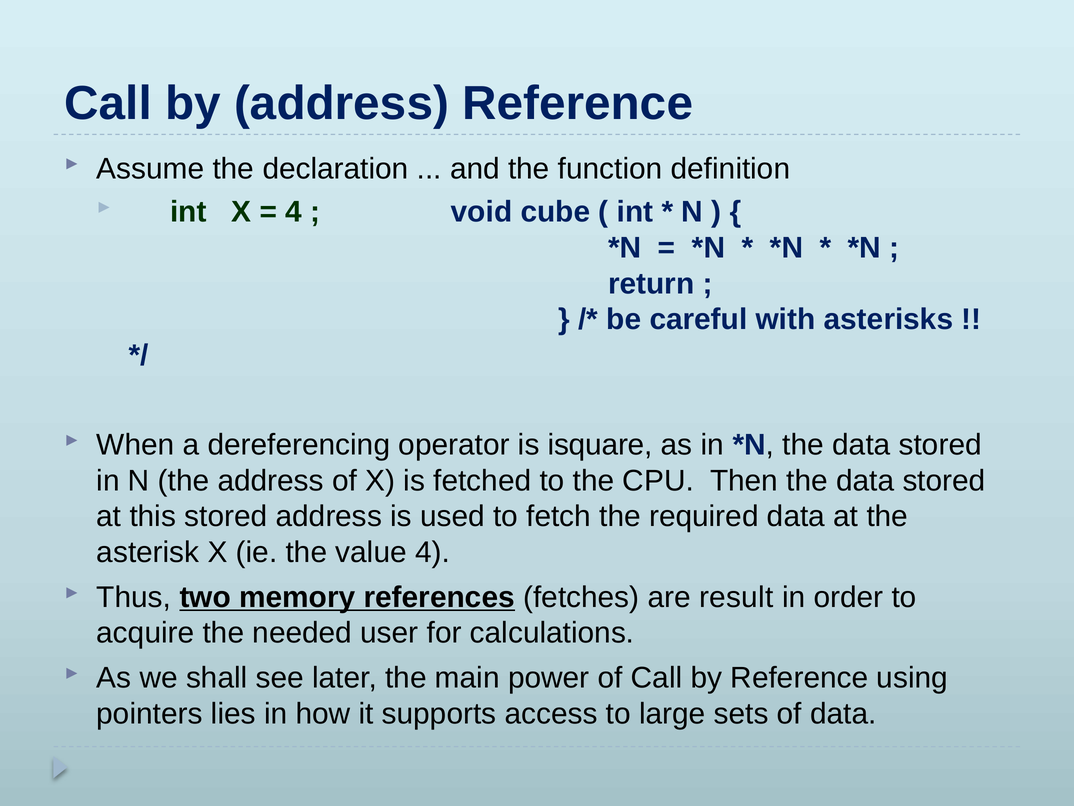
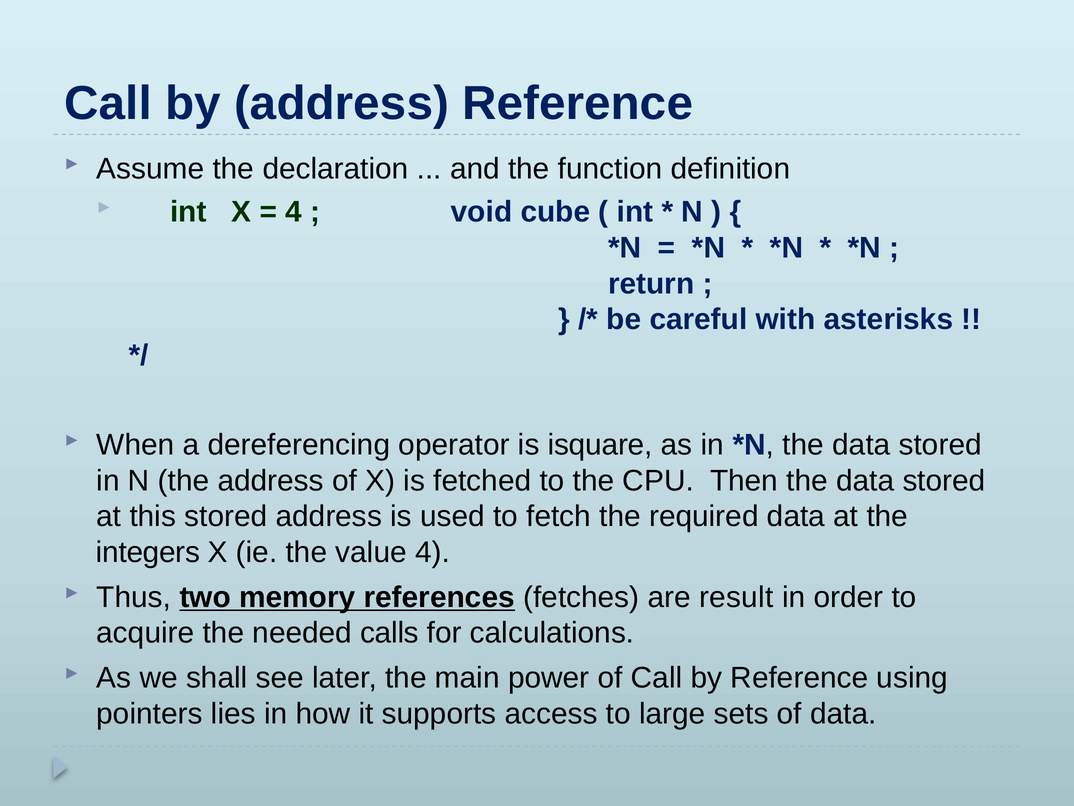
asterisk: asterisk -> integers
user: user -> calls
